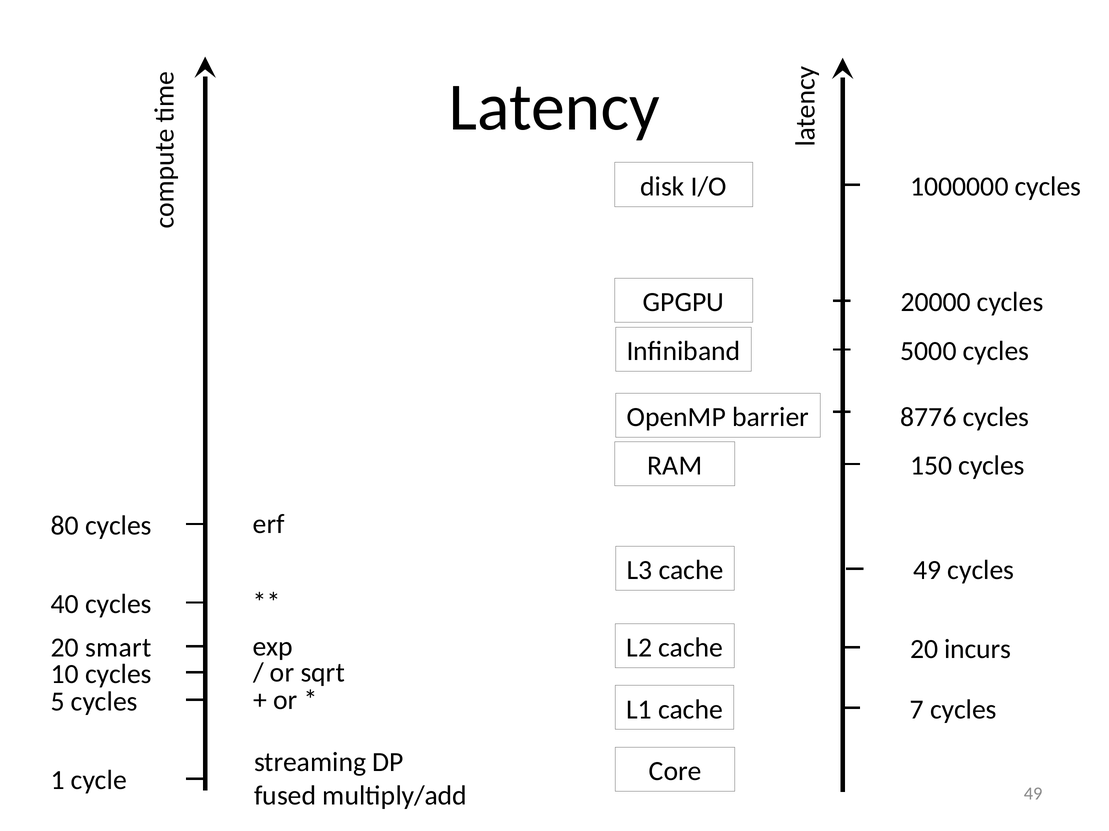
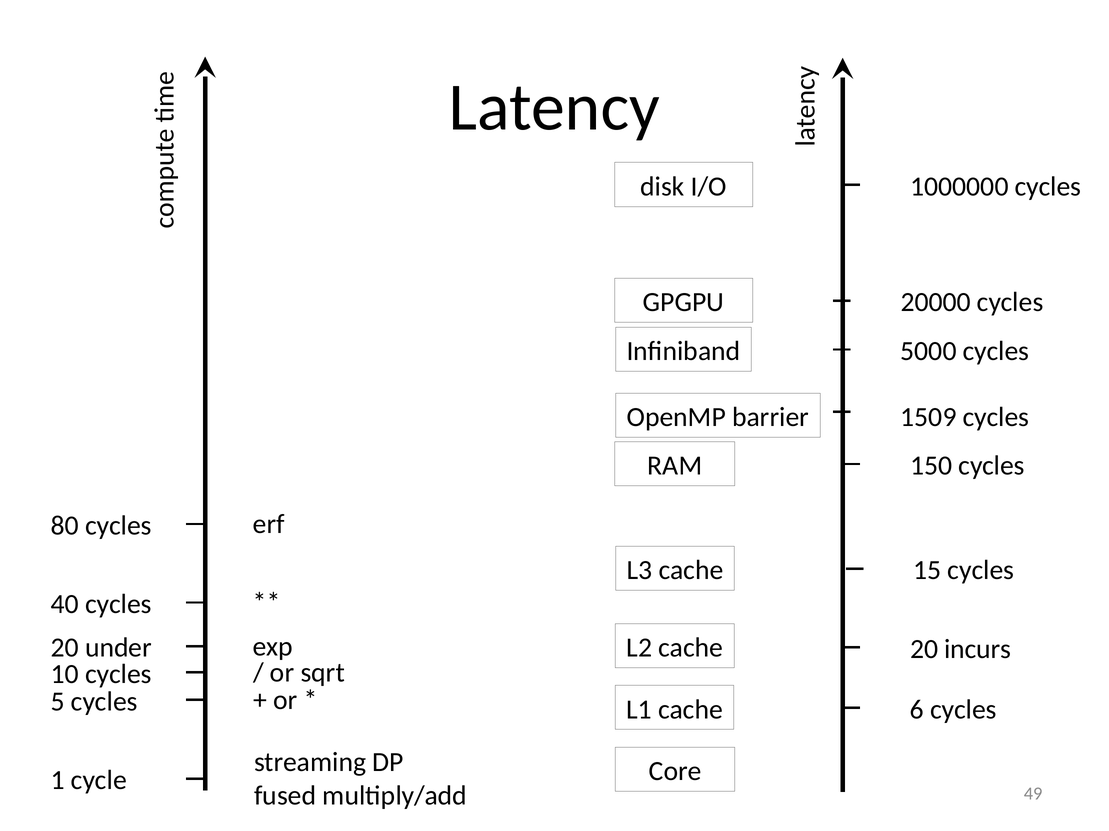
8776: 8776 -> 1509
cache 49: 49 -> 15
smart: smart -> under
7: 7 -> 6
